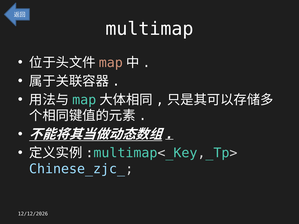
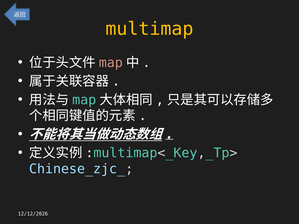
multimap colour: white -> yellow
